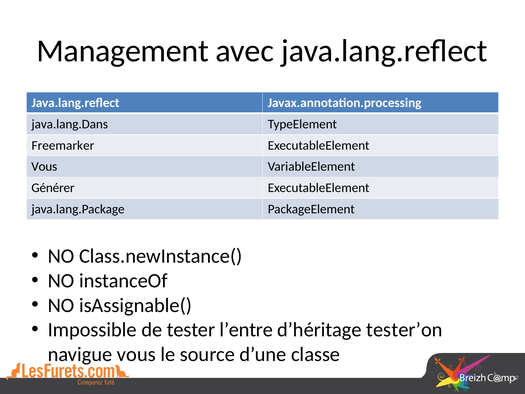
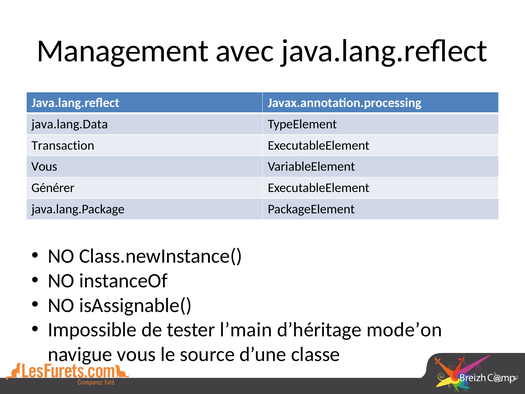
java.lang.Dans: java.lang.Dans -> java.lang.Data
Freemarker: Freemarker -> Transaction
l’entre: l’entre -> l’main
tester’on: tester’on -> mode’on
